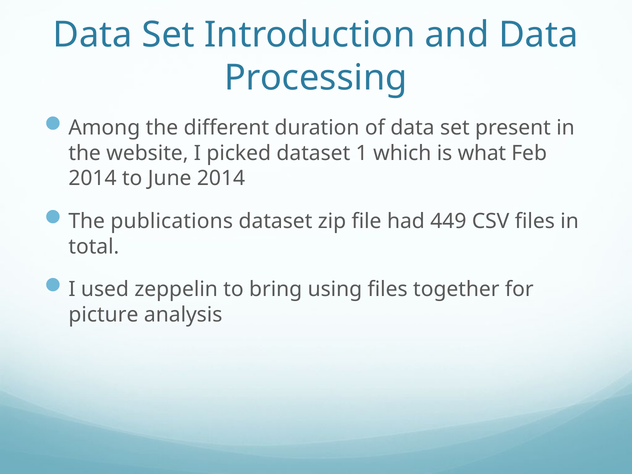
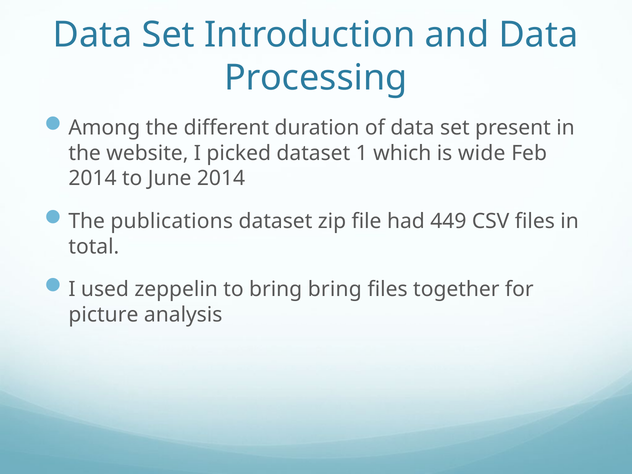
what: what -> wide
bring using: using -> bring
